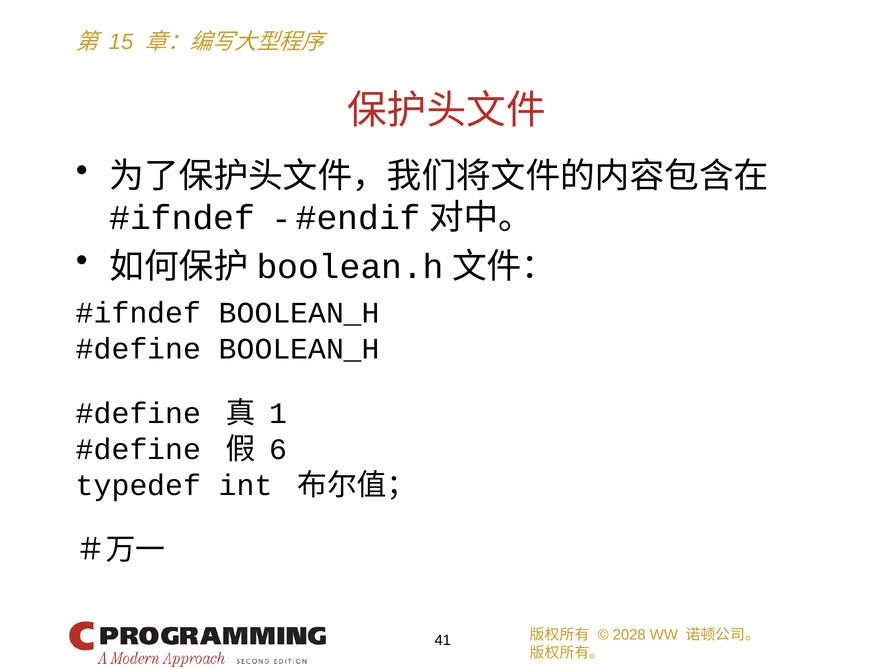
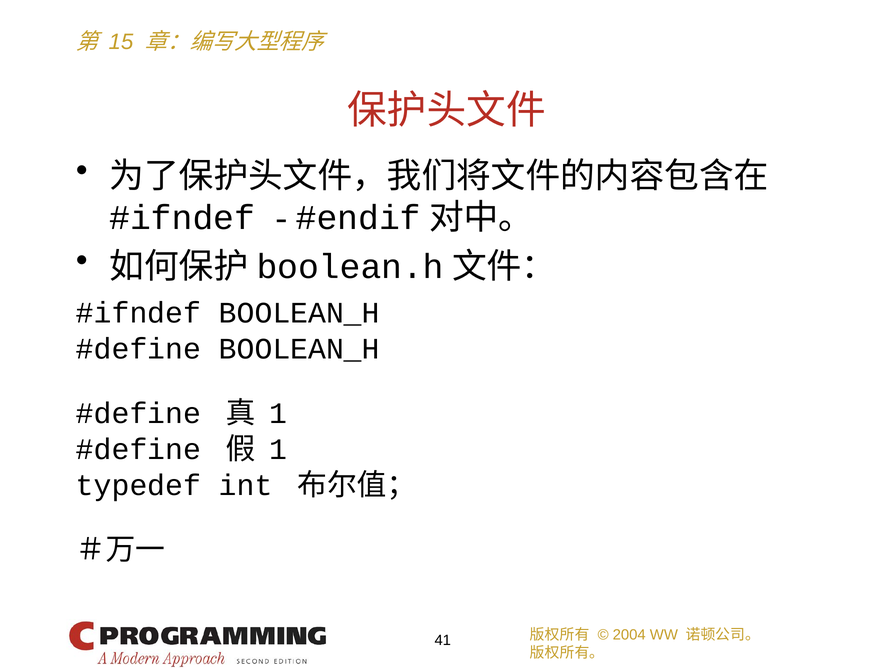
6 at (278, 450): 6 -> 1
2028: 2028 -> 2004
